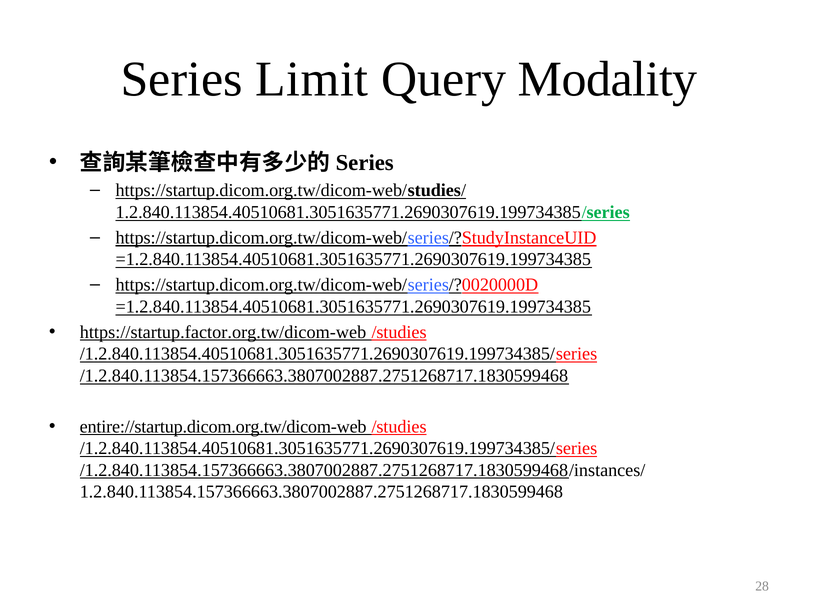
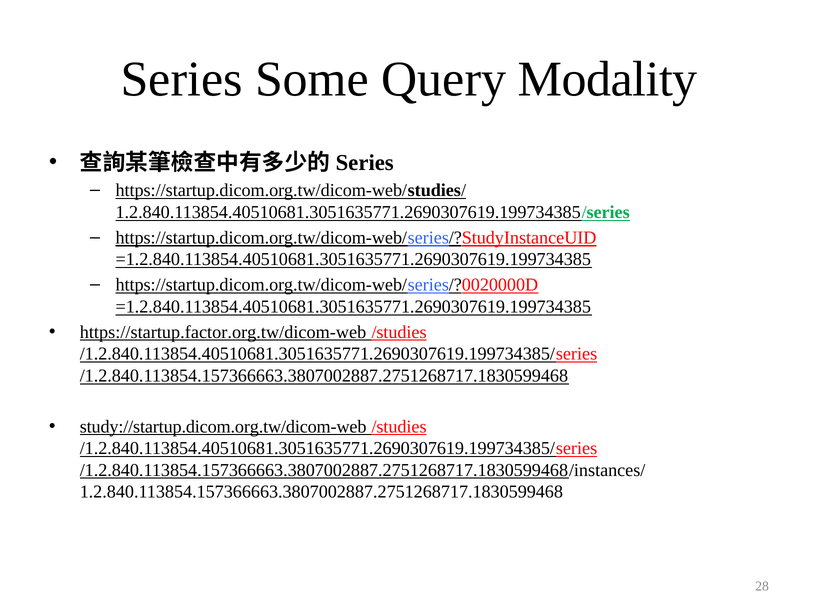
Limit: Limit -> Some
entire://startup.dicom.org.tw/dicom-web: entire://startup.dicom.org.tw/dicom-web -> study://startup.dicom.org.tw/dicom-web
